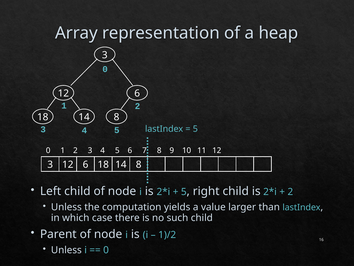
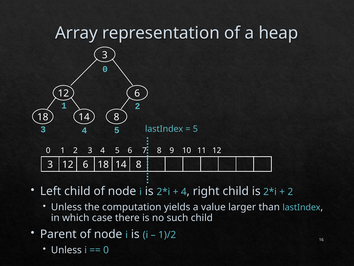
5 at (184, 192): 5 -> 4
